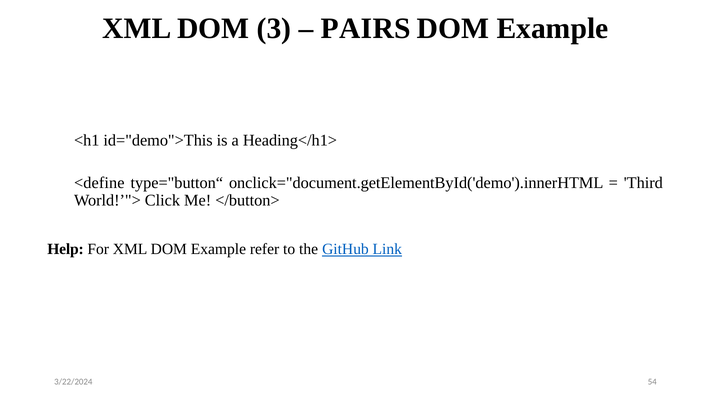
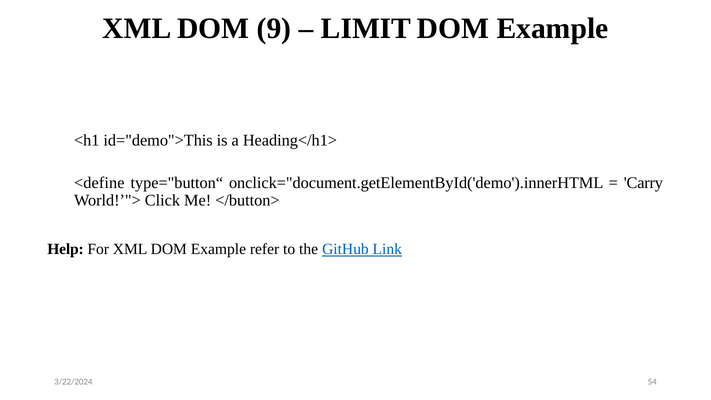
3: 3 -> 9
PAIRS: PAIRS -> LIMIT
Third: Third -> Carry
